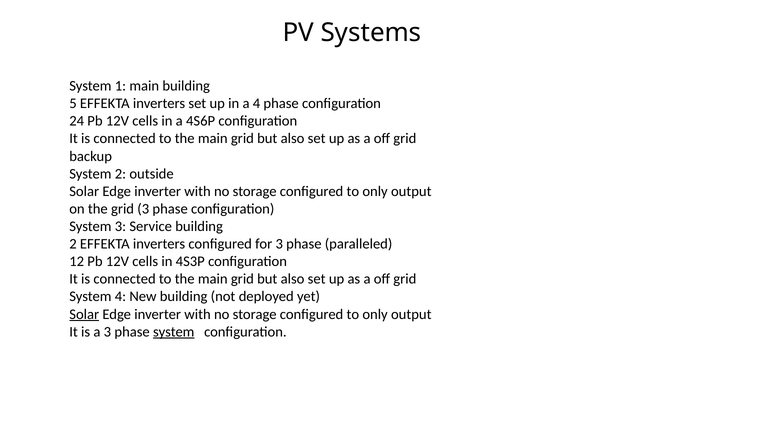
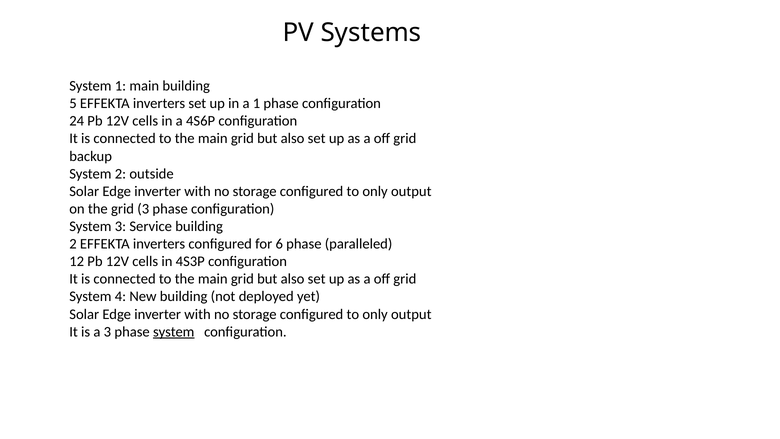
a 4: 4 -> 1
for 3: 3 -> 6
Solar at (84, 314) underline: present -> none
